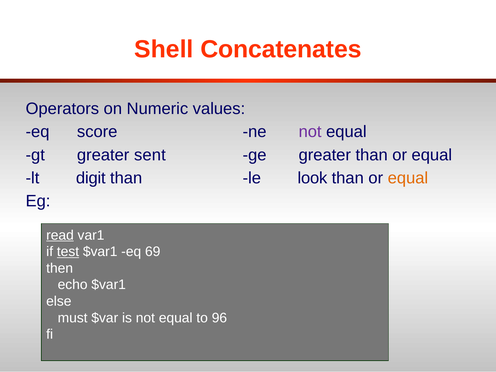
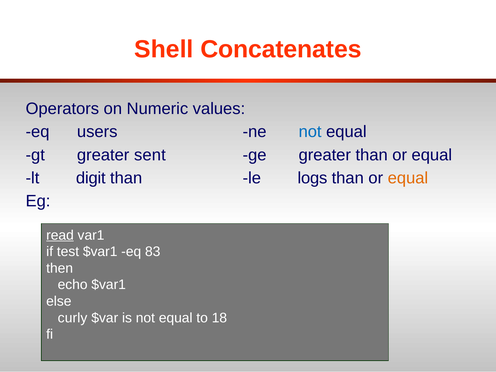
score: score -> users
not at (310, 132) colour: purple -> blue
look: look -> logs
test underline: present -> none
69: 69 -> 83
must: must -> curly
96: 96 -> 18
